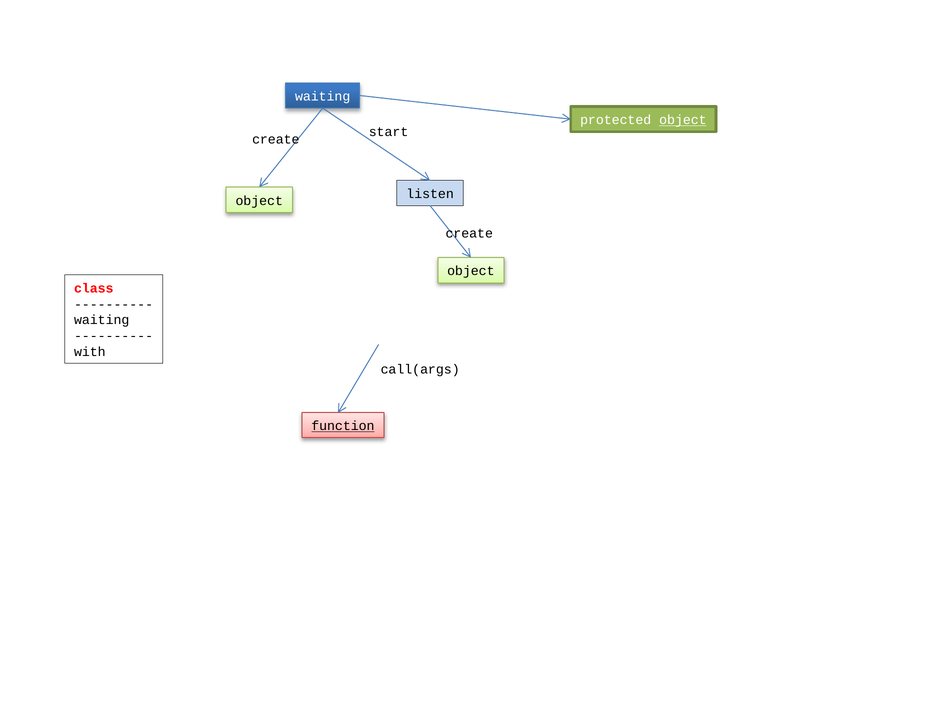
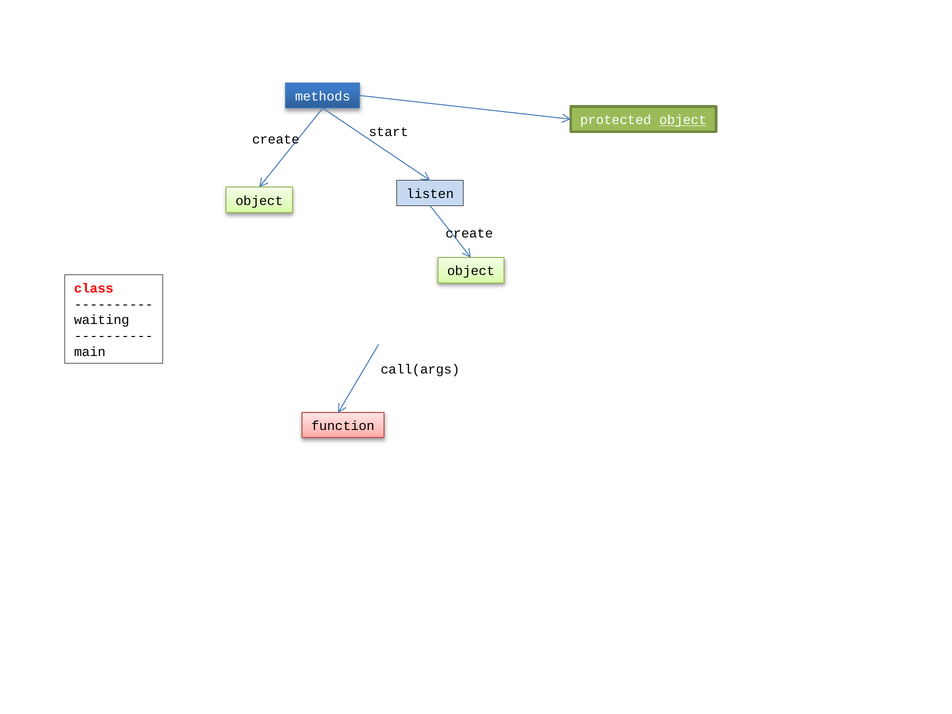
waiting at (323, 96): waiting -> methods
with: with -> main
function underline: present -> none
